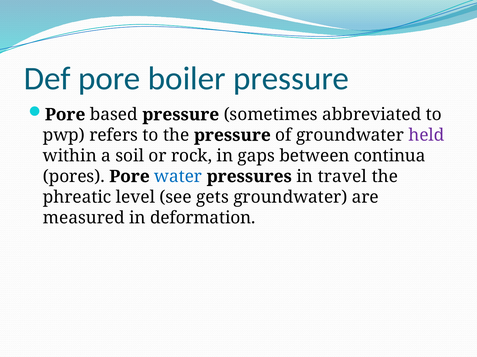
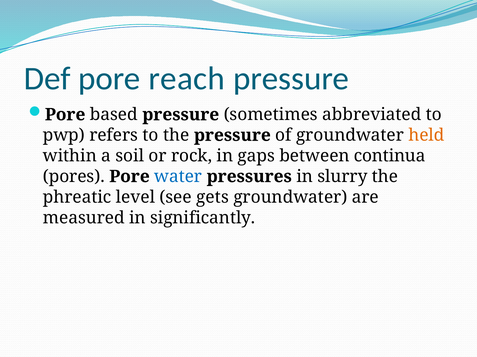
boiler: boiler -> reach
held colour: purple -> orange
travel: travel -> slurry
deformation: deformation -> significantly
